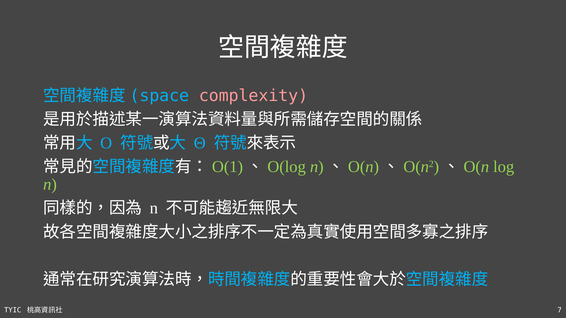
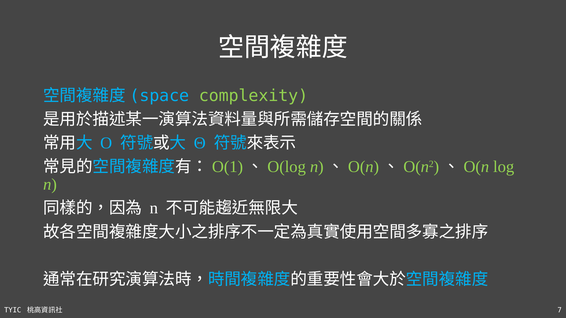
complexity colour: pink -> light green
